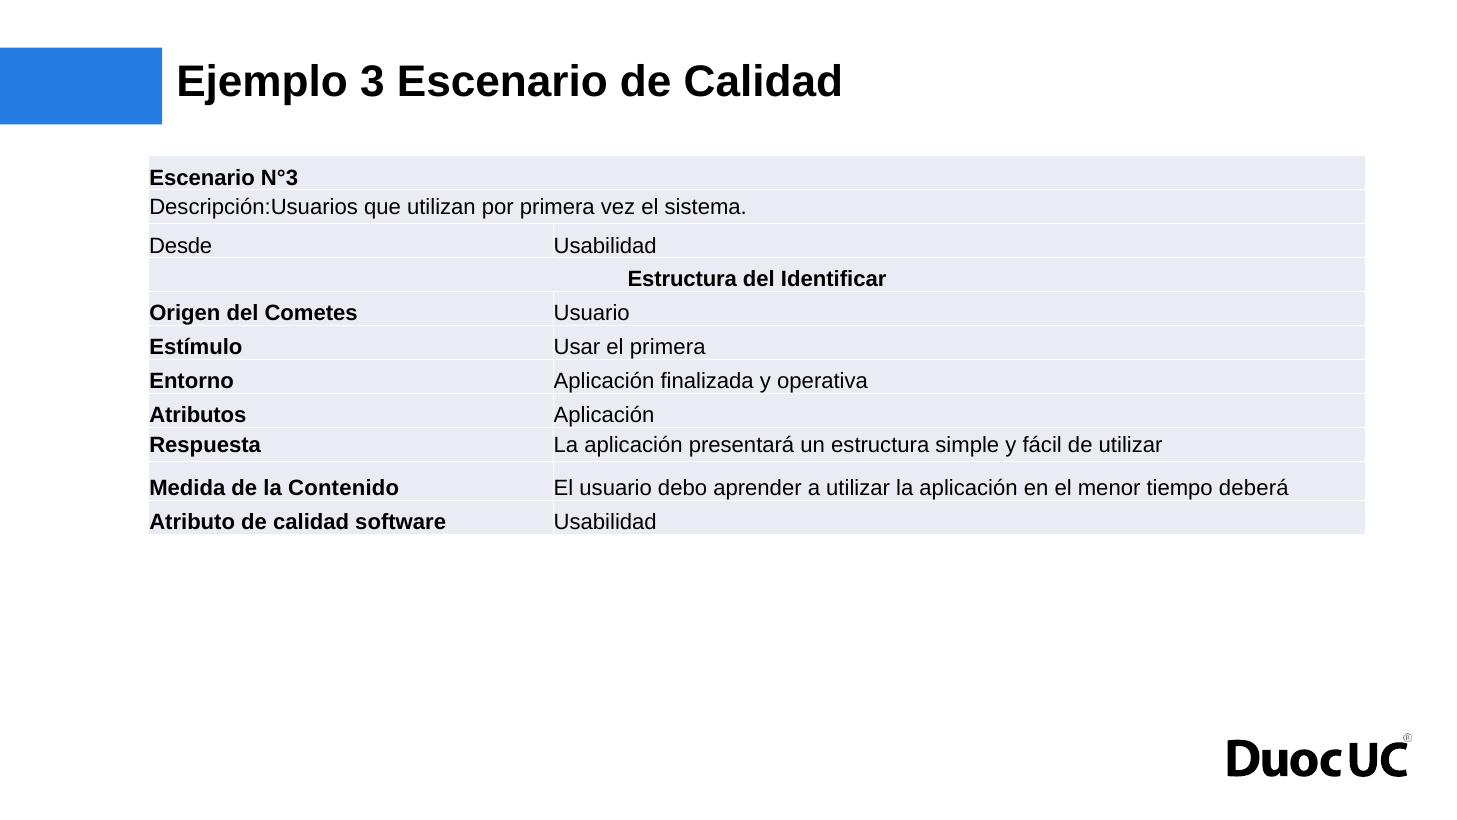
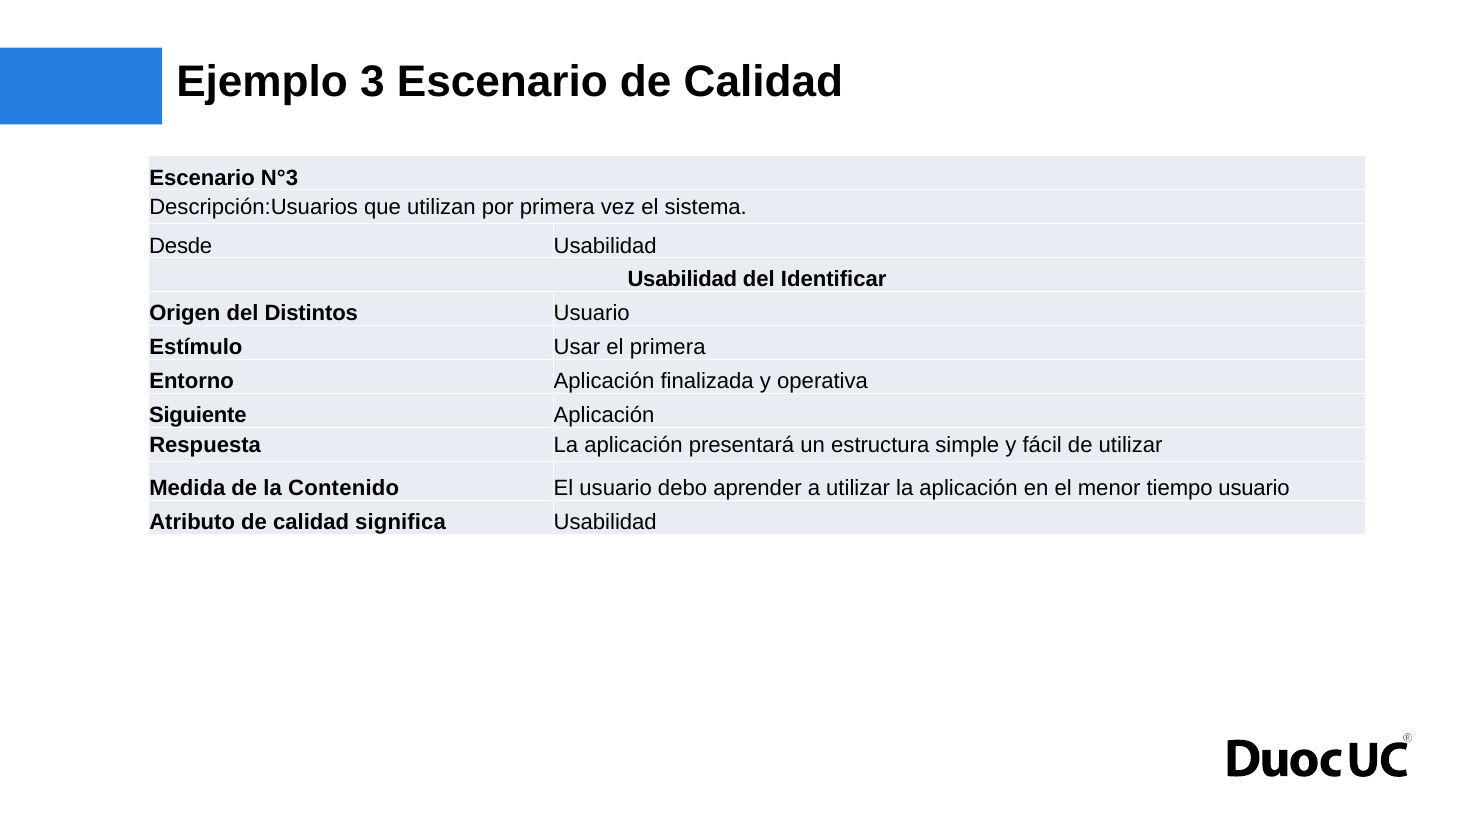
Estructura at (682, 280): Estructura -> Usabilidad
Cometes: Cometes -> Distintos
Atributos: Atributos -> Siguiente
tiempo deberá: deberá -> usuario
software: software -> significa
